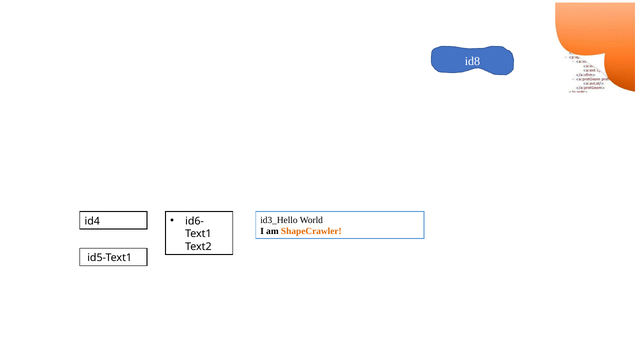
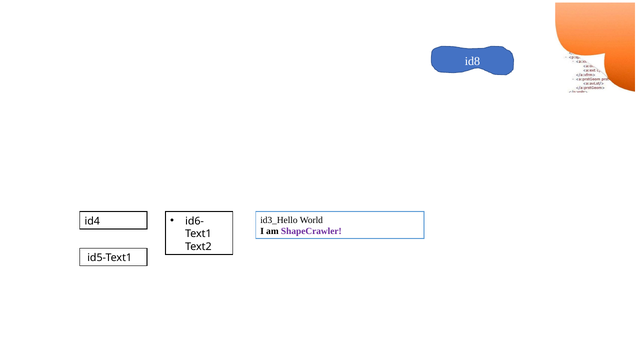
ShapeCrawler colour: orange -> purple
